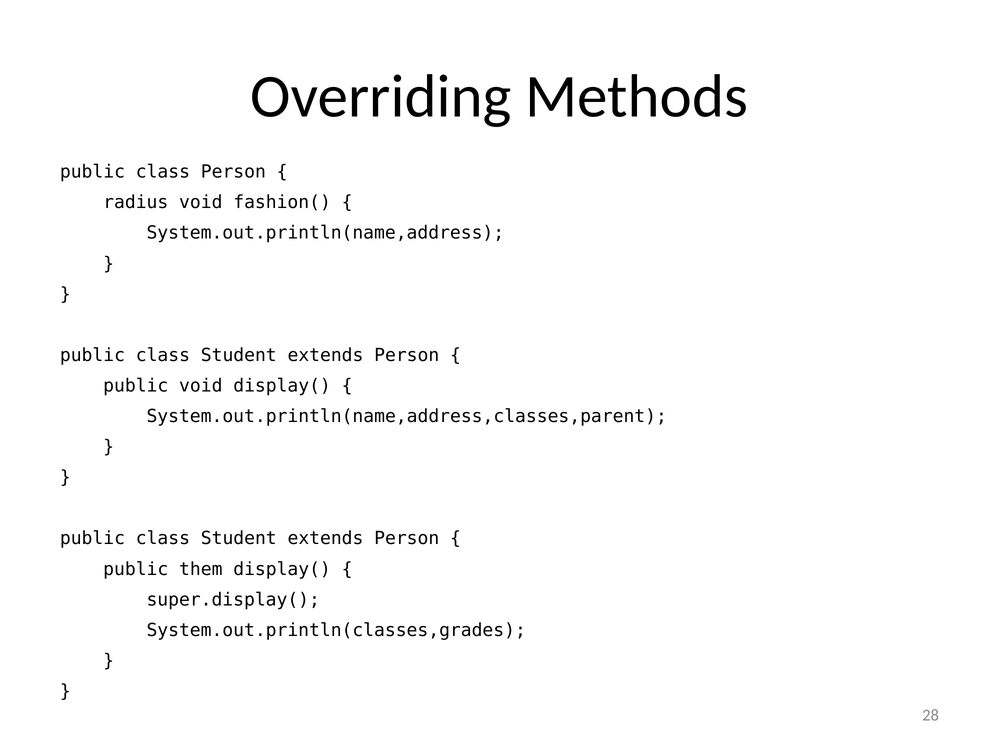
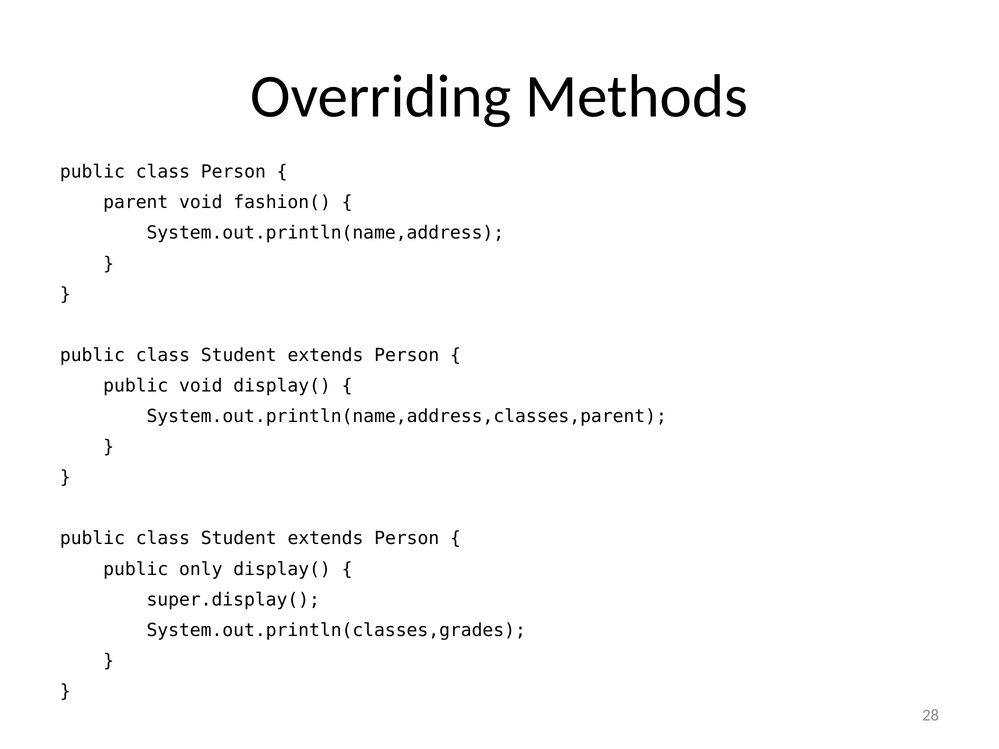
radius: radius -> parent
them: them -> only
